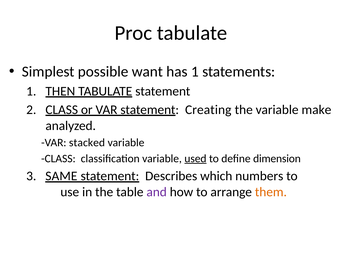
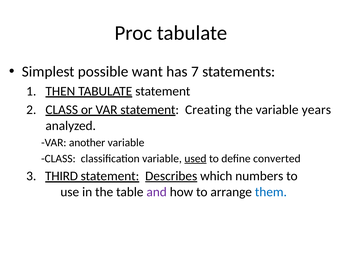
has 1: 1 -> 7
make: make -> years
stacked: stacked -> another
dimension: dimension -> converted
SAME: SAME -> THIRD
Describes underline: none -> present
them colour: orange -> blue
